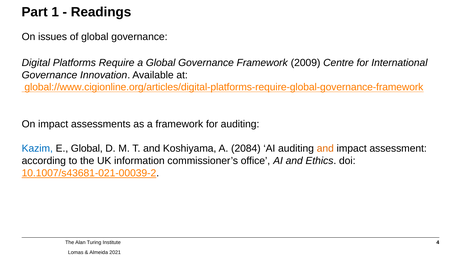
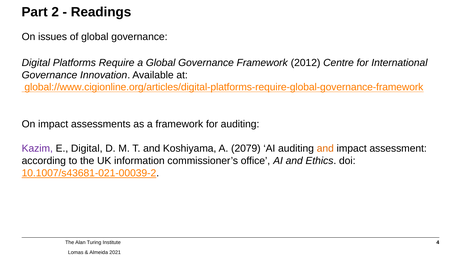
1: 1 -> 2
2009: 2009 -> 2012
Kazim colour: blue -> purple
E Global: Global -> Digital
2084: 2084 -> 2079
